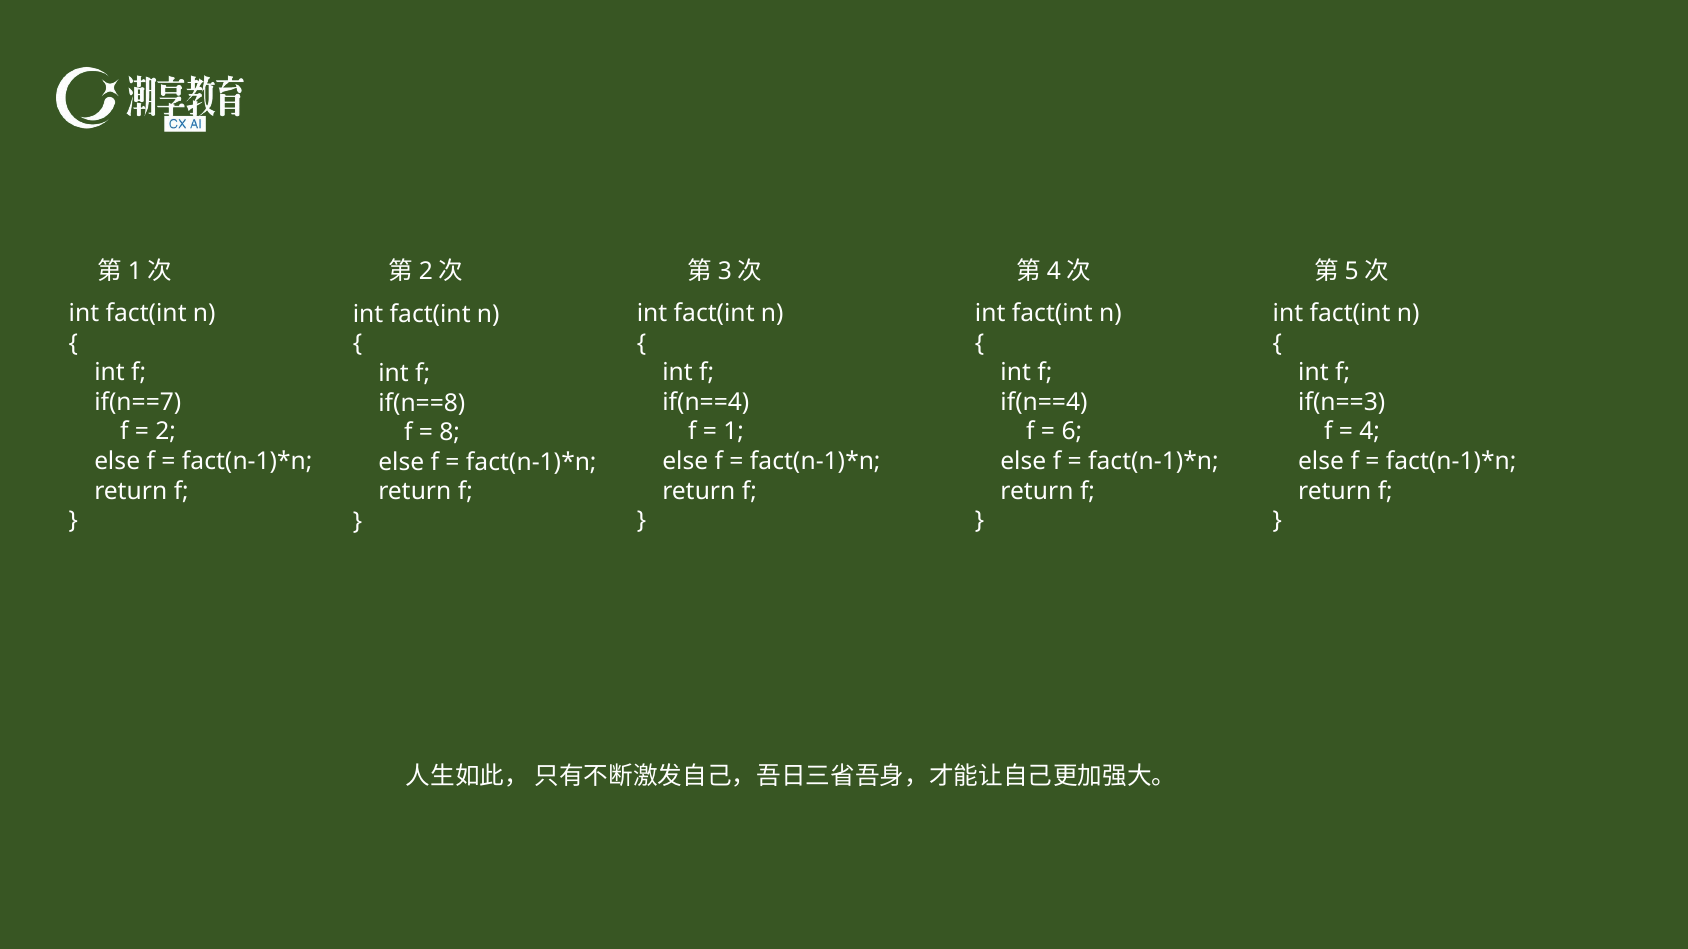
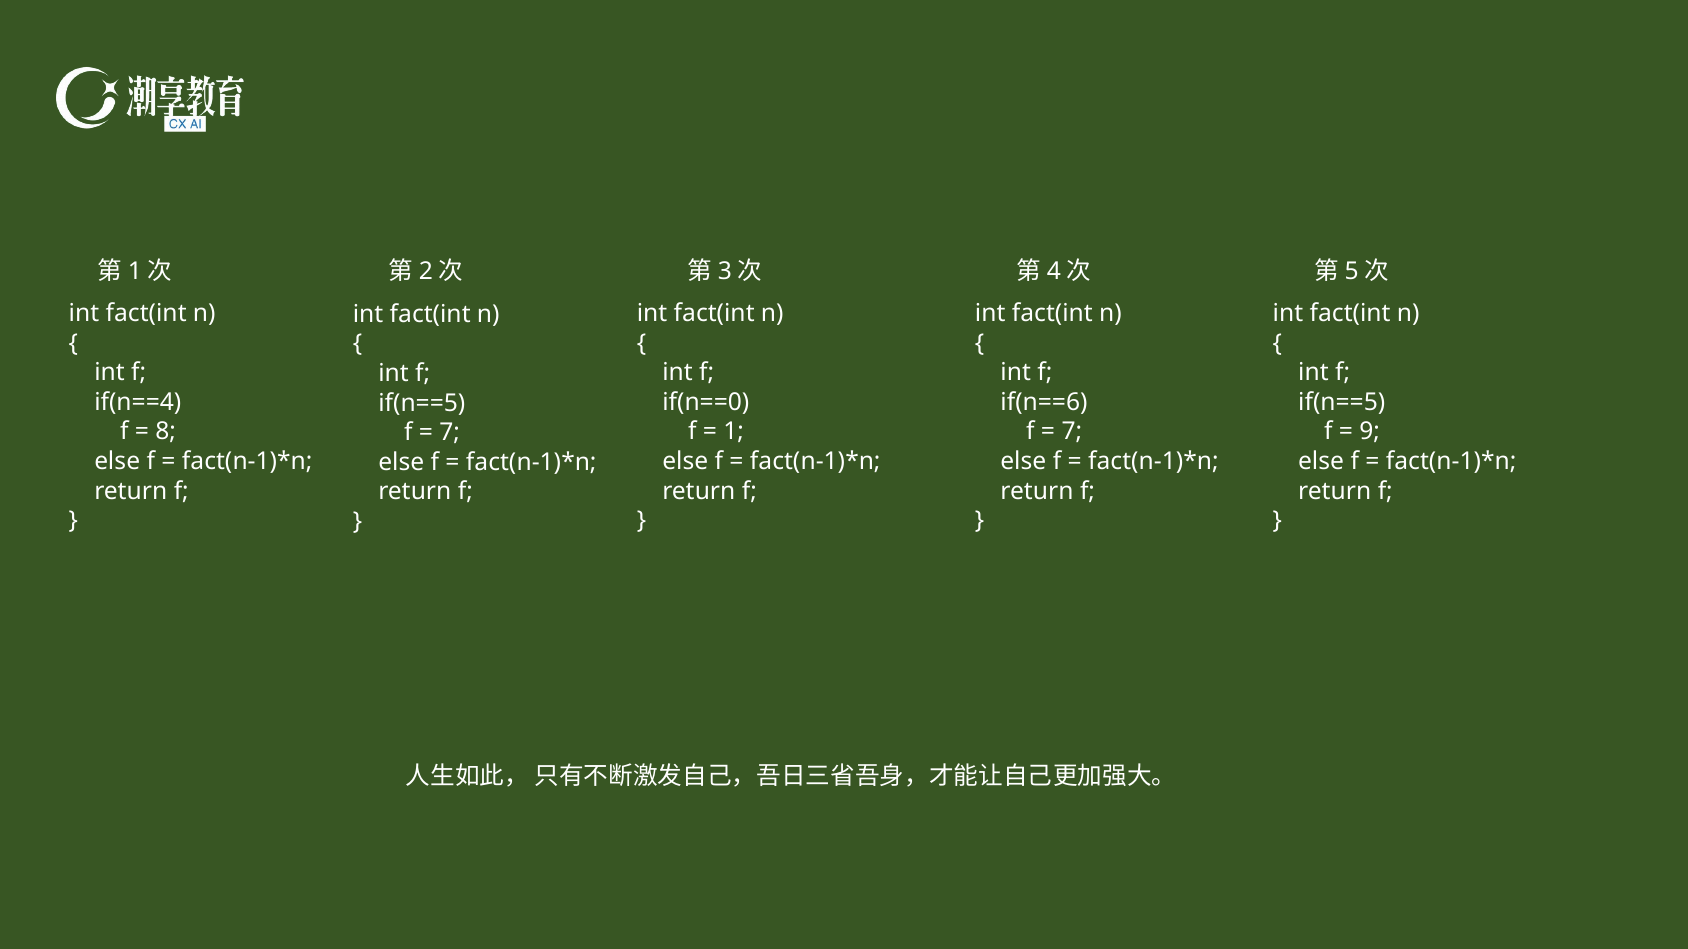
if(n==7: if(n==7 -> if(n==4
if(n==4 at (706, 402): if(n==4 -> if(n==0
if(n==4 at (1044, 402): if(n==4 -> if(n==6
if(n==3 at (1342, 402): if(n==3 -> if(n==5
if(n==8 at (422, 403): if(n==8 -> if(n==5
2: 2 -> 8
6 at (1072, 432): 6 -> 7
4: 4 -> 9
8 at (450, 433): 8 -> 7
